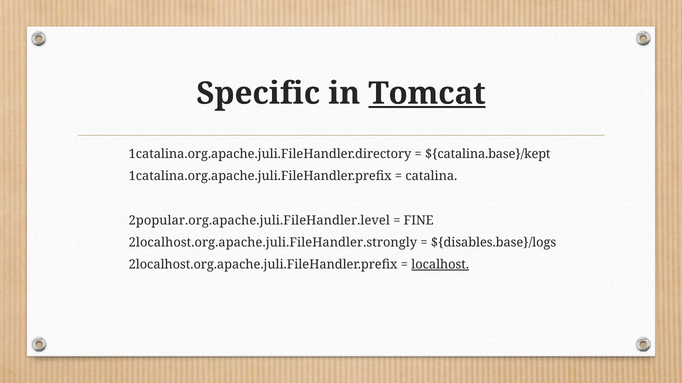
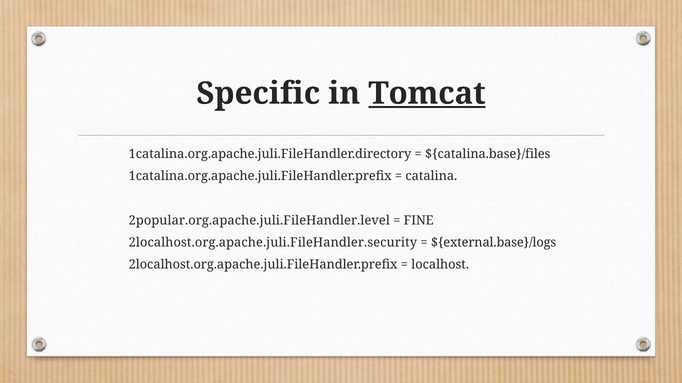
${catalina.base}/kept: ${catalina.base}/kept -> ${catalina.base}/files
2localhost.org.apache.juli.FileHandler.strongly: 2localhost.org.apache.juli.FileHandler.strongly -> 2localhost.org.apache.juli.FileHandler.security
${disables.base}/logs: ${disables.base}/logs -> ${external.base}/logs
localhost underline: present -> none
